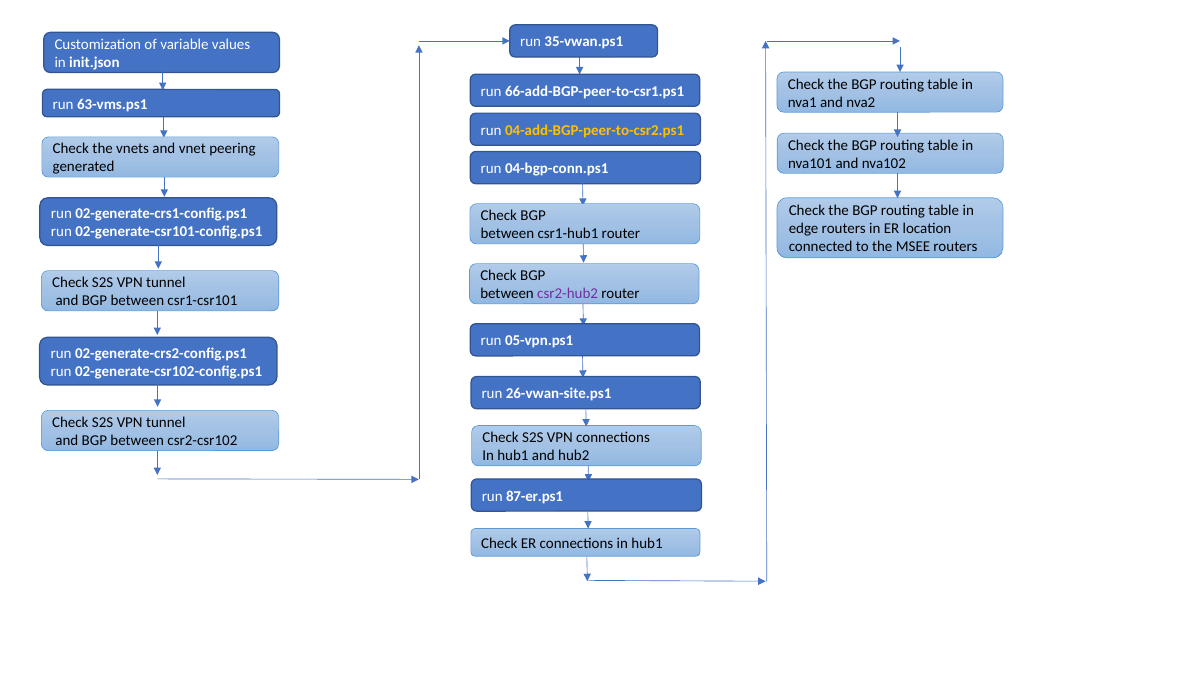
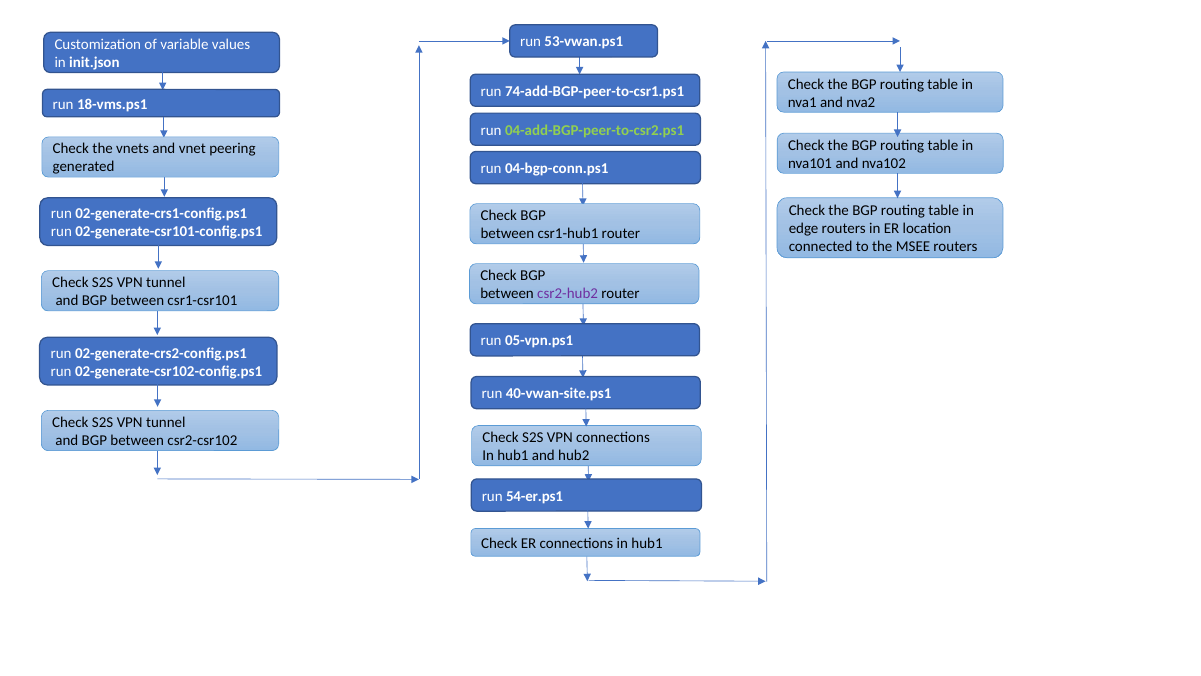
35-vwan.ps1: 35-vwan.ps1 -> 53-vwan.ps1
66-add-BGP-peer-to-csr1.ps1: 66-add-BGP-peer-to-csr1.ps1 -> 74-add-BGP-peer-to-csr1.ps1
63-vms.ps1: 63-vms.ps1 -> 18-vms.ps1
04-add-BGP-peer-to-csr2.ps1 colour: yellow -> light green
26-vwan-site.ps1: 26-vwan-site.ps1 -> 40-vwan-site.ps1
87-er.ps1: 87-er.ps1 -> 54-er.ps1
